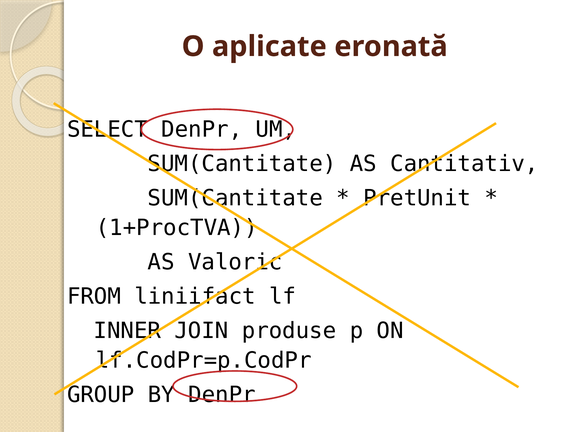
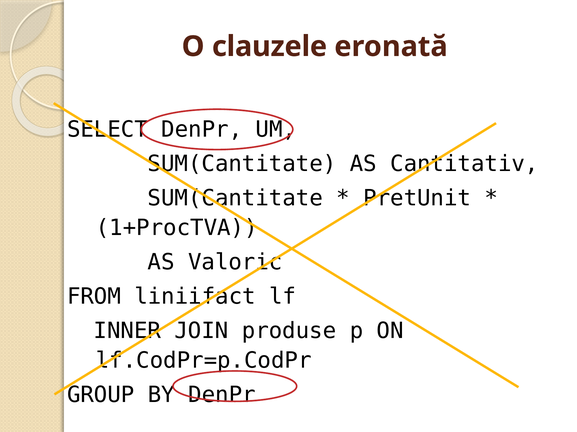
aplicate: aplicate -> clauzele
